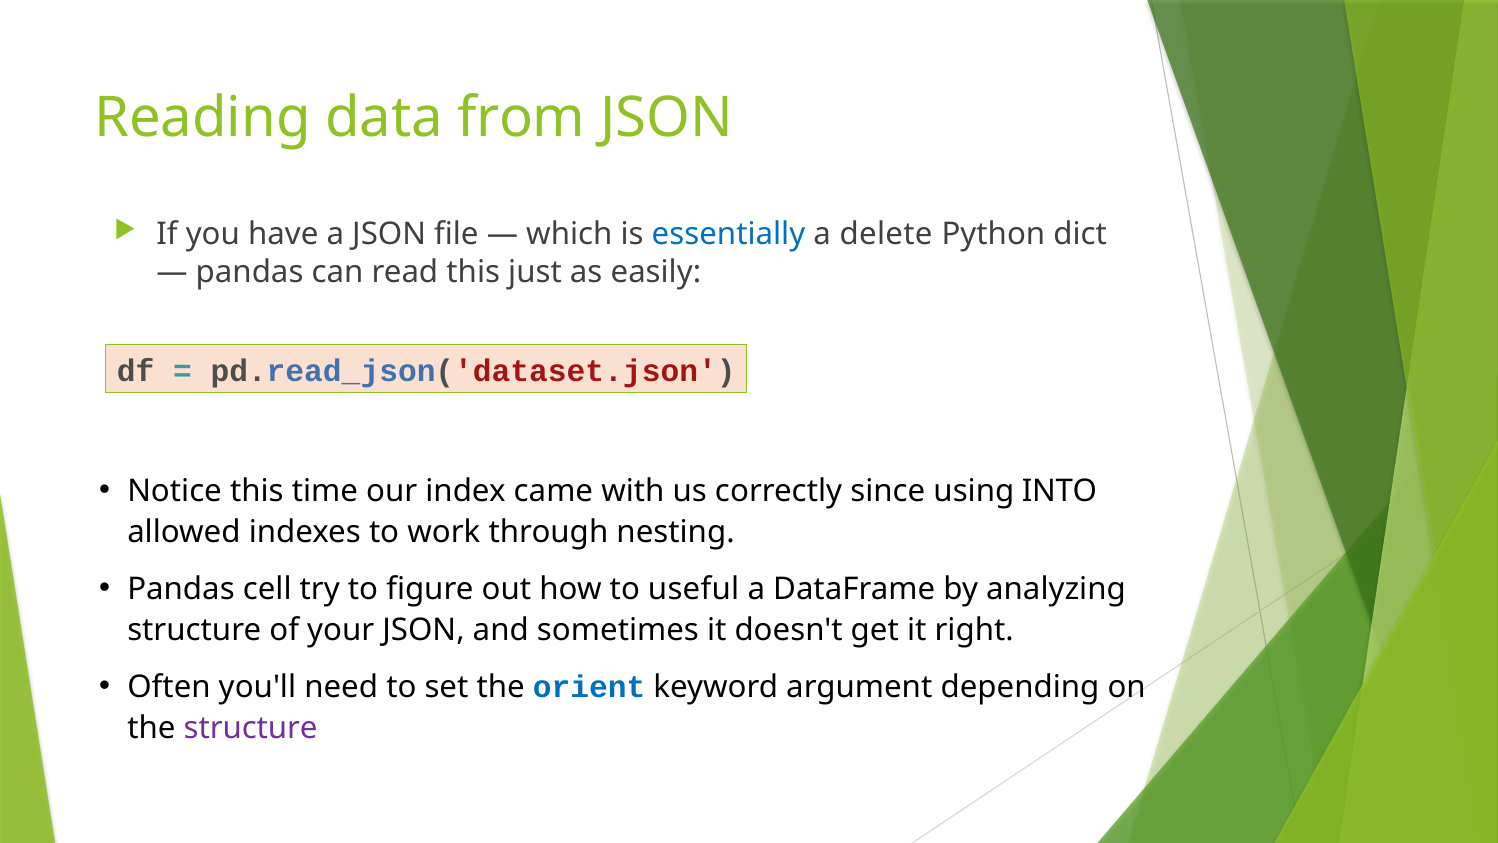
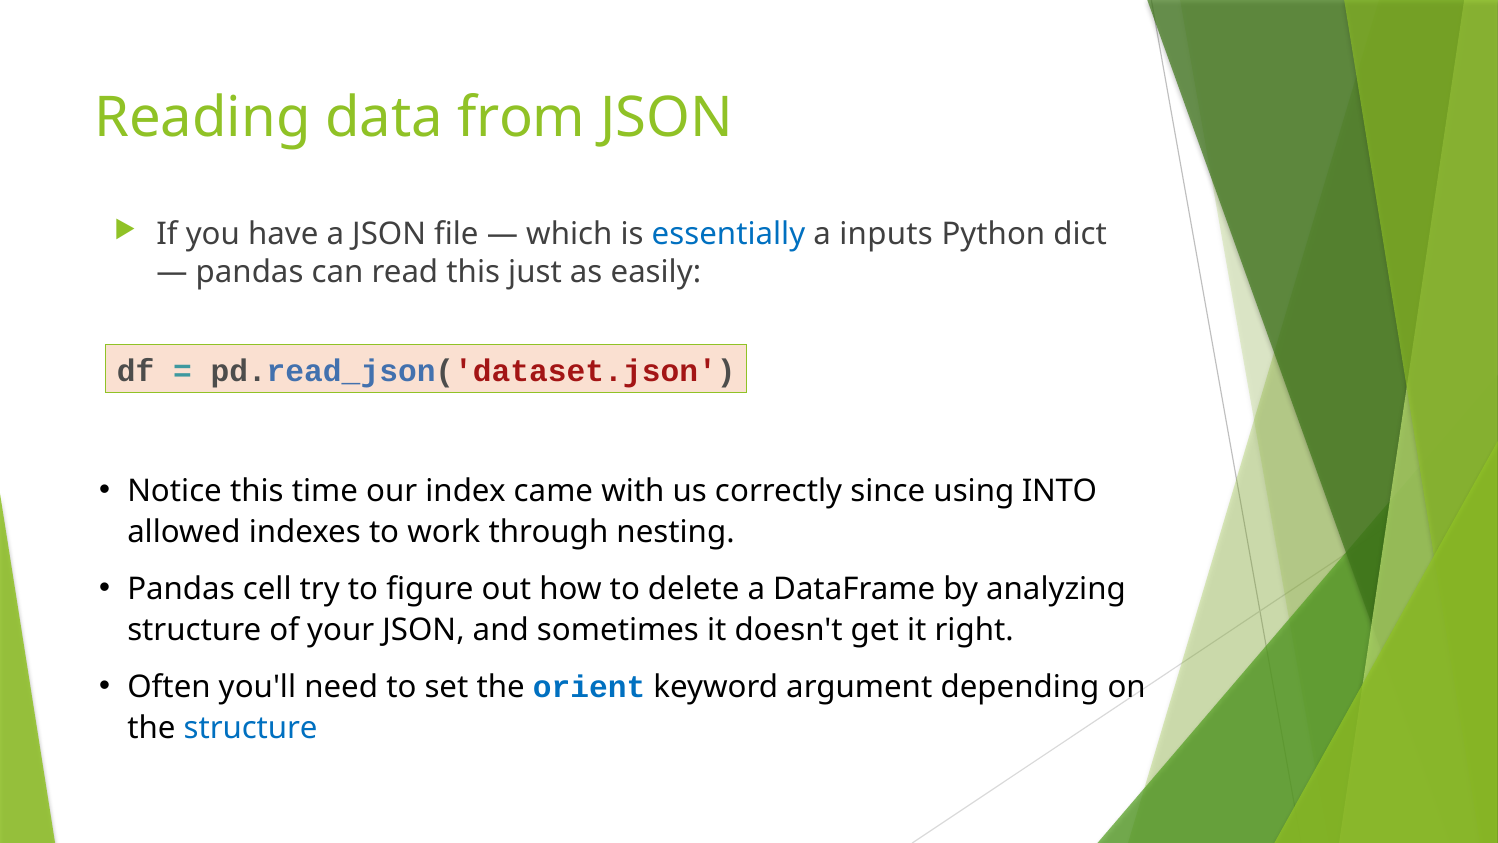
delete: delete -> inputs
useful: useful -> delete
structure at (251, 728) colour: purple -> blue
